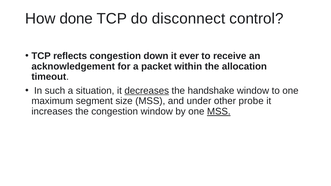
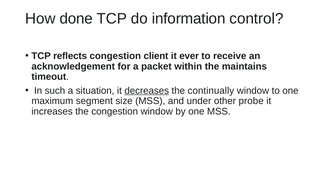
disconnect: disconnect -> information
down: down -> client
allocation: allocation -> maintains
handshake: handshake -> continually
MSS at (219, 112) underline: present -> none
